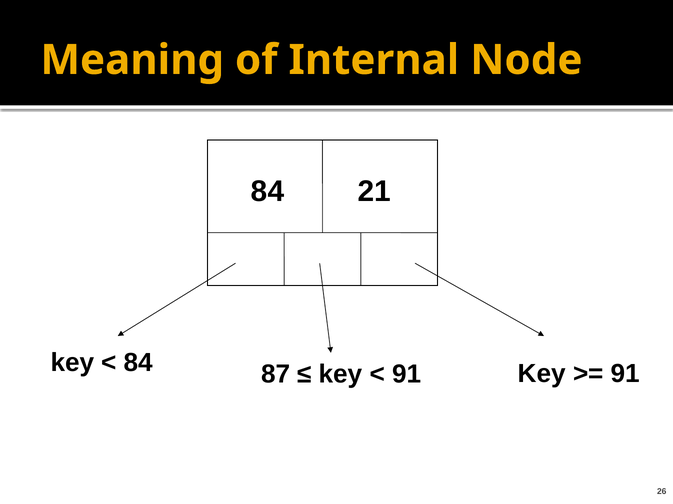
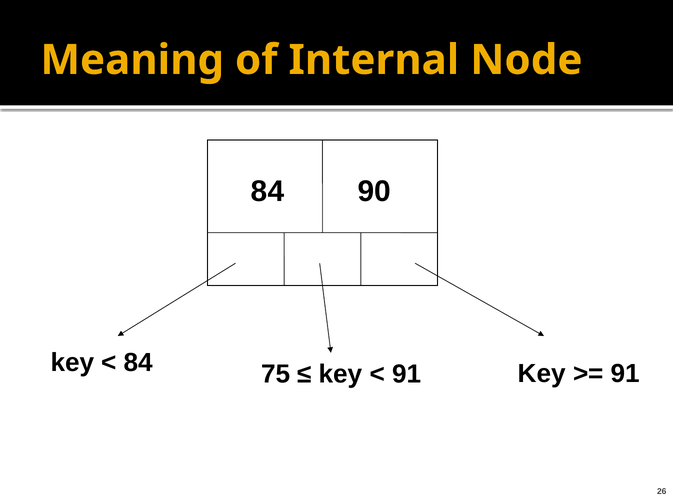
21: 21 -> 90
87: 87 -> 75
